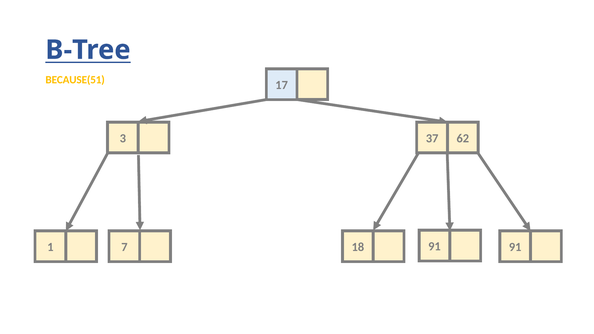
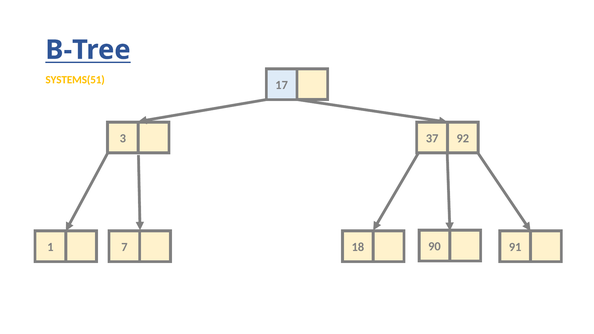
BECAUSE(51: BECAUSE(51 -> SYSTEMS(51
62: 62 -> 92
7 91: 91 -> 90
